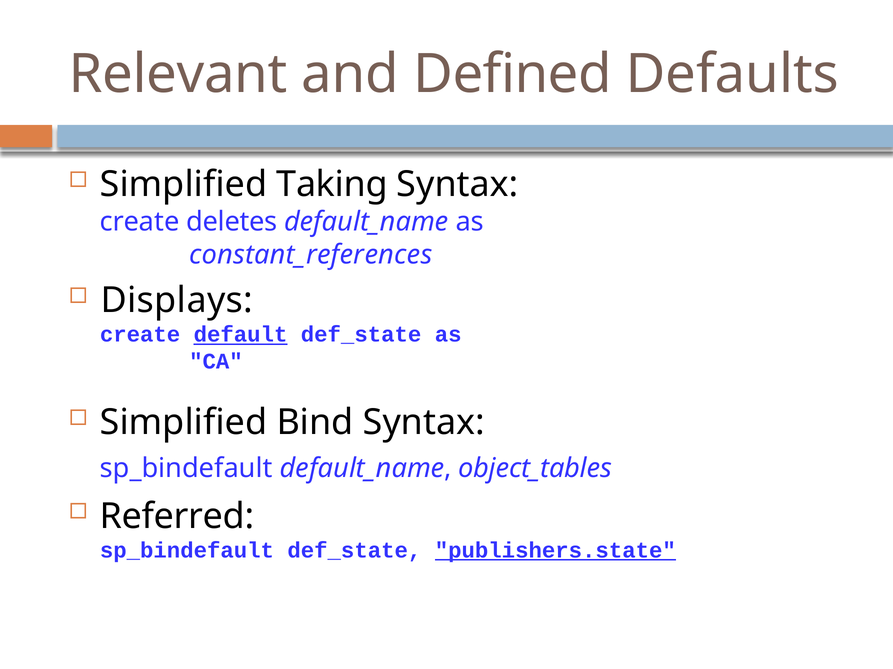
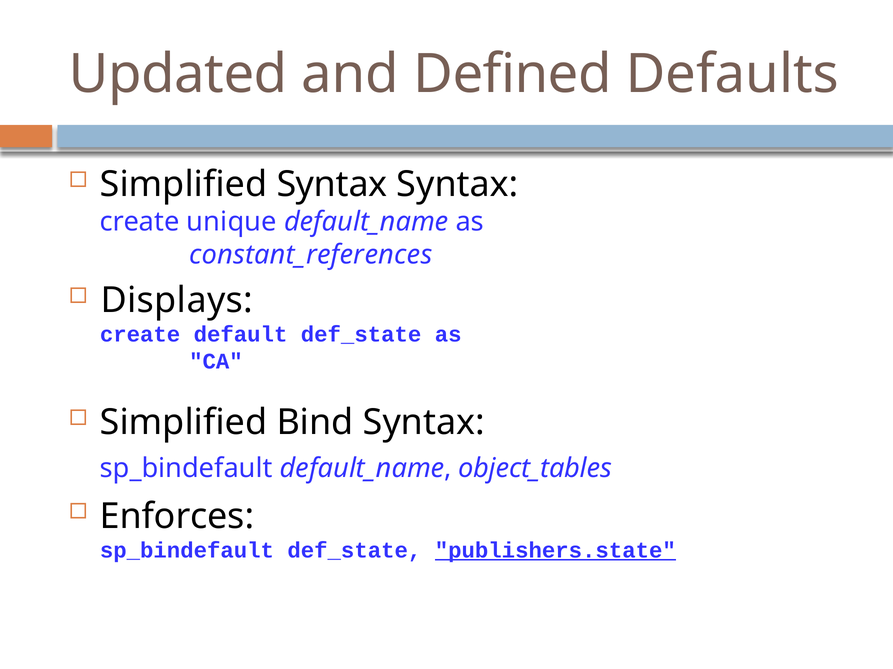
Relevant: Relevant -> Updated
Simplified Taking: Taking -> Syntax
deletes: deletes -> unique
default underline: present -> none
Referred: Referred -> Enforces
